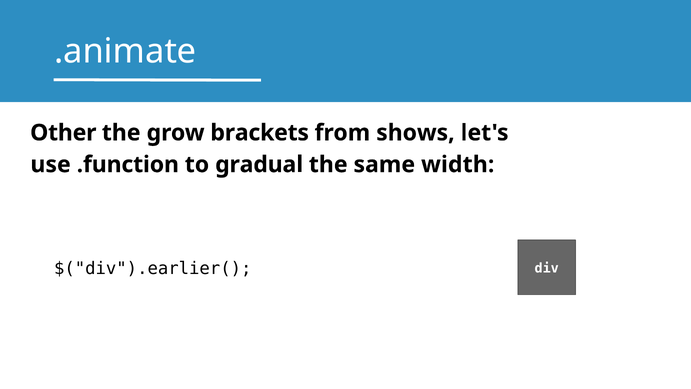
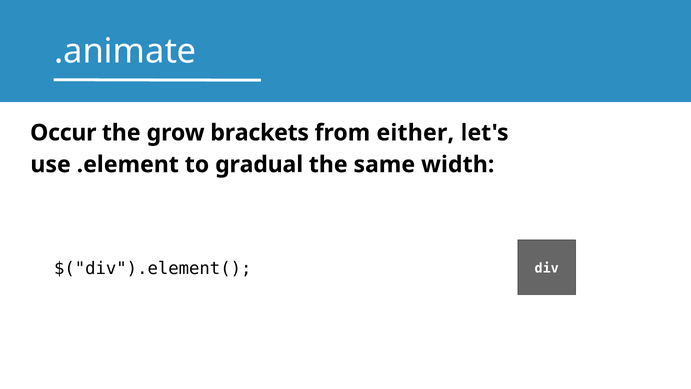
Other: Other -> Occur
shows: shows -> either
.function: .function -> .element
$("div").earlier(: $("div").earlier( -> $("div").element(
